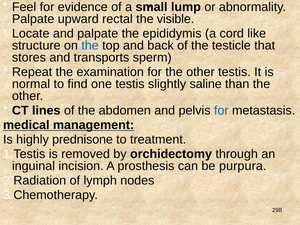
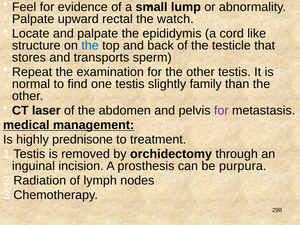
visible: visible -> watch
saline: saline -> family
lines: lines -> laser
for at (221, 110) colour: blue -> purple
